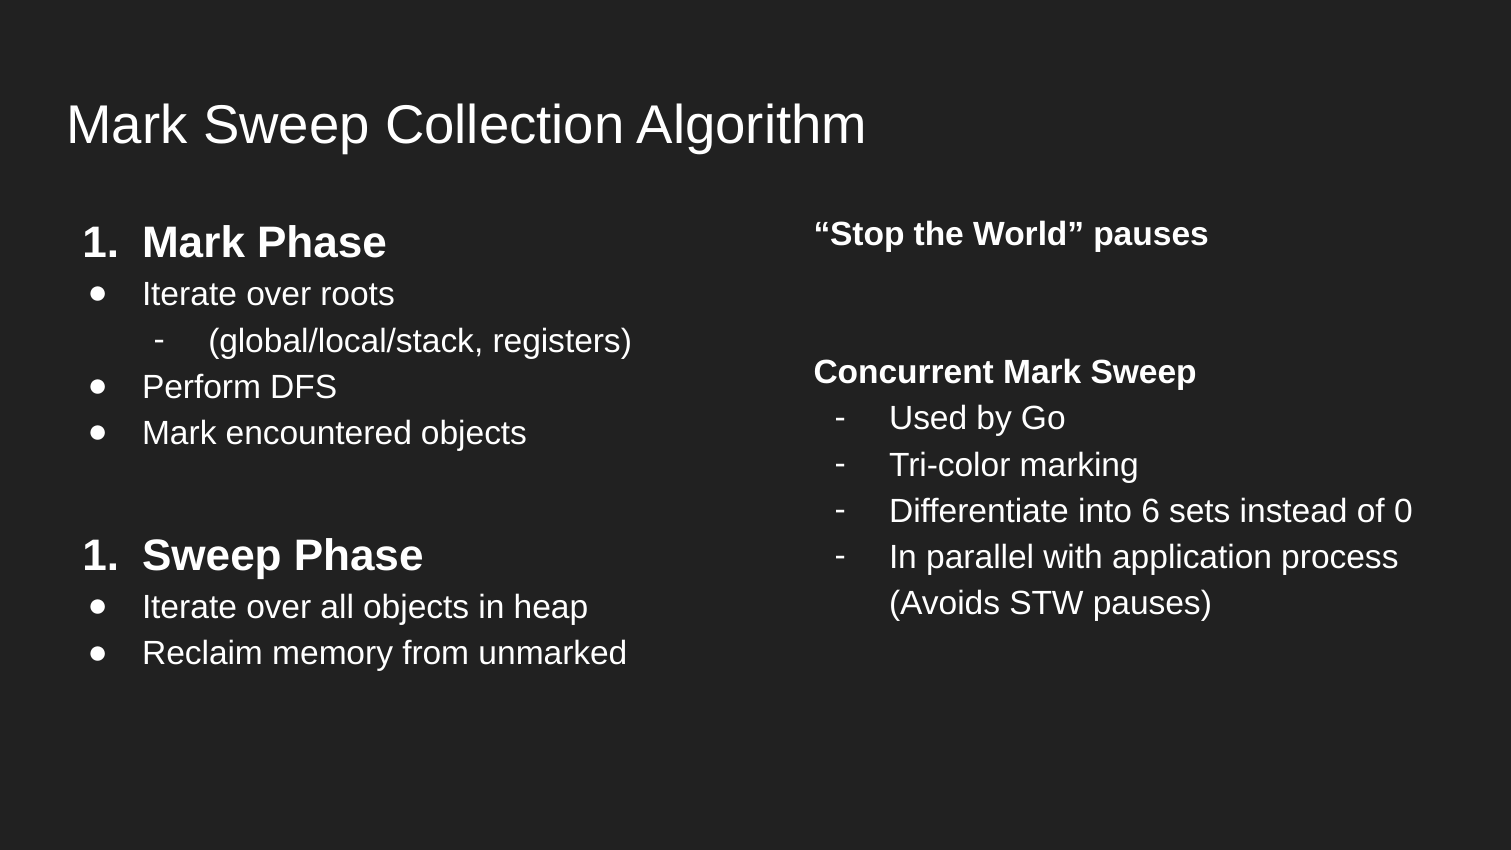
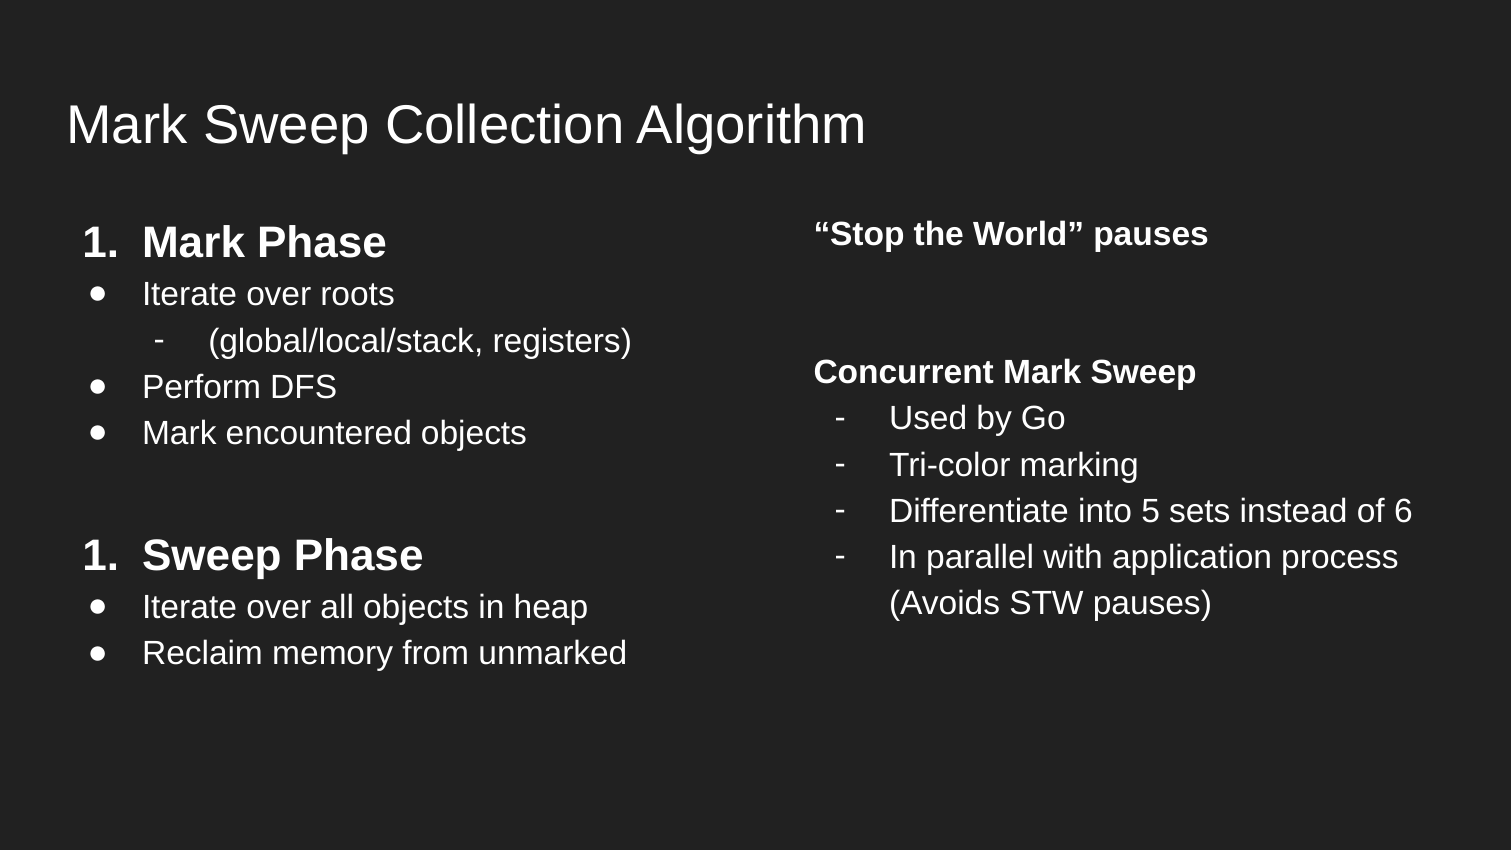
6: 6 -> 5
0: 0 -> 6
